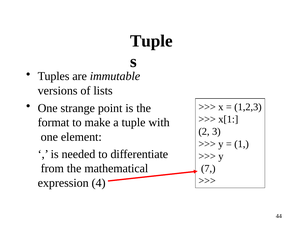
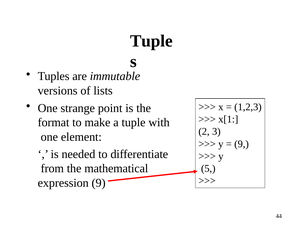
1 at (242, 144): 1 -> 9
7: 7 -> 5
expression 4: 4 -> 9
